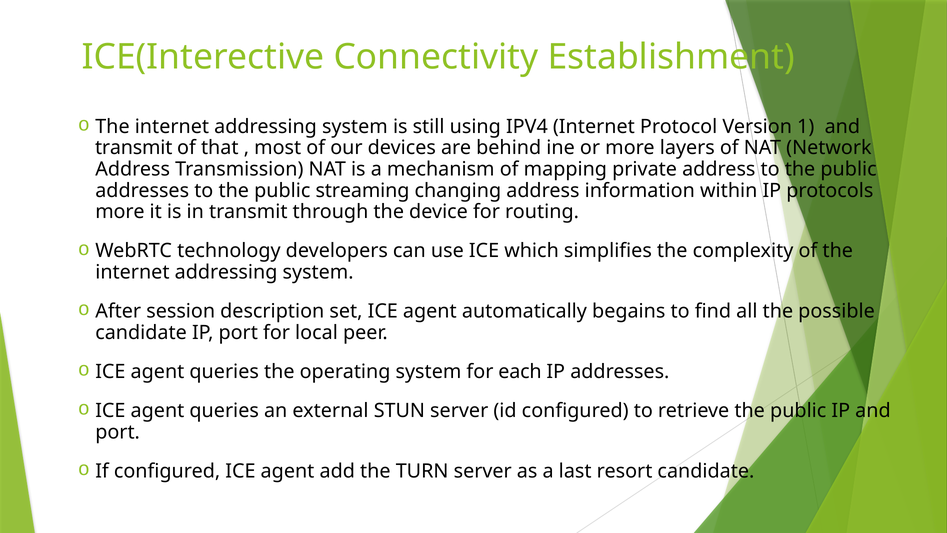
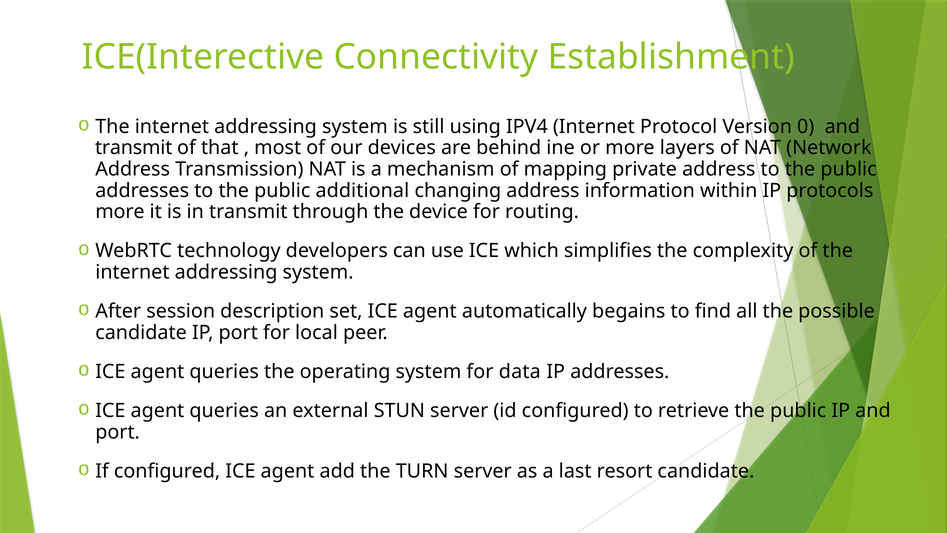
1: 1 -> 0
streaming: streaming -> additional
each: each -> data
